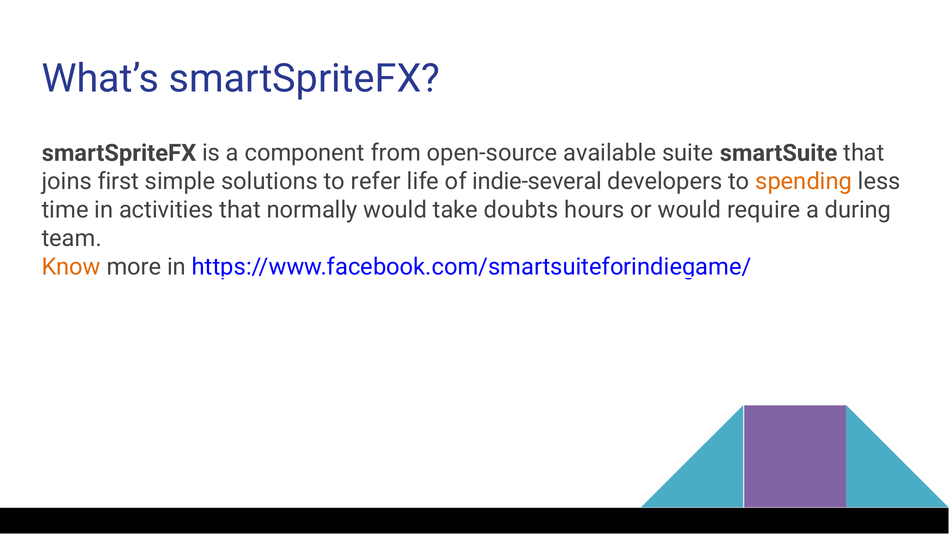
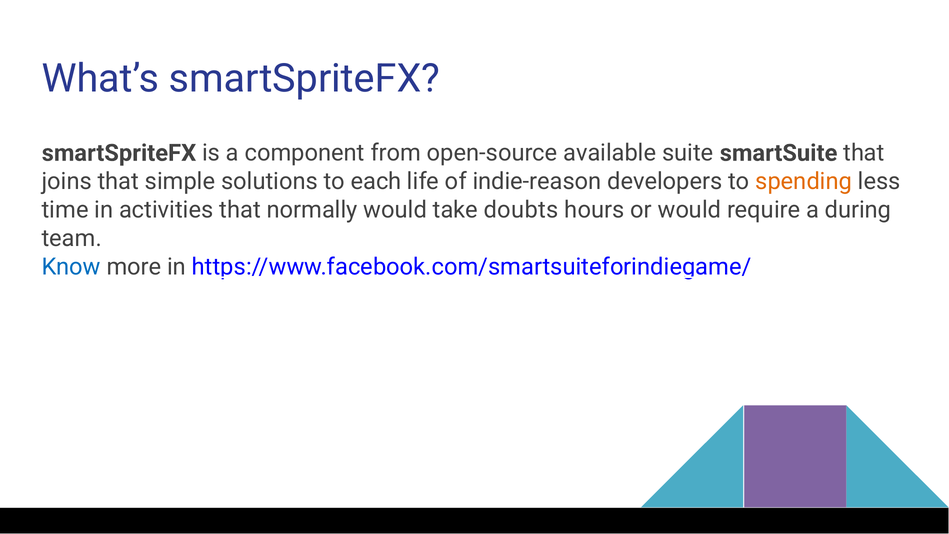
joins first: first -> that
refer: refer -> each
indie-several: indie-several -> indie-reason
Know colour: orange -> blue
